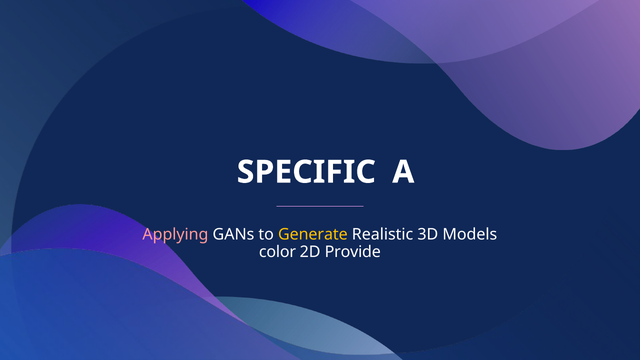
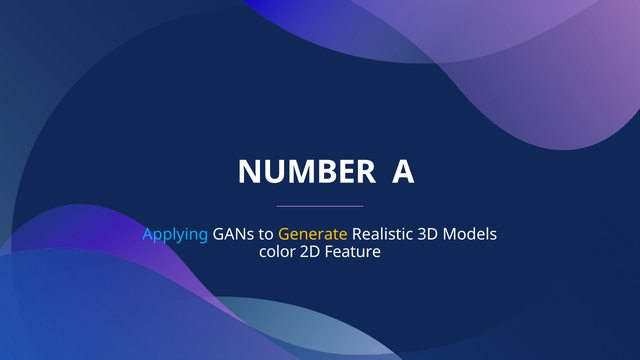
SPECIFIC: SPECIFIC -> NUMBER
Applying colour: pink -> light blue
Provide: Provide -> Feature
